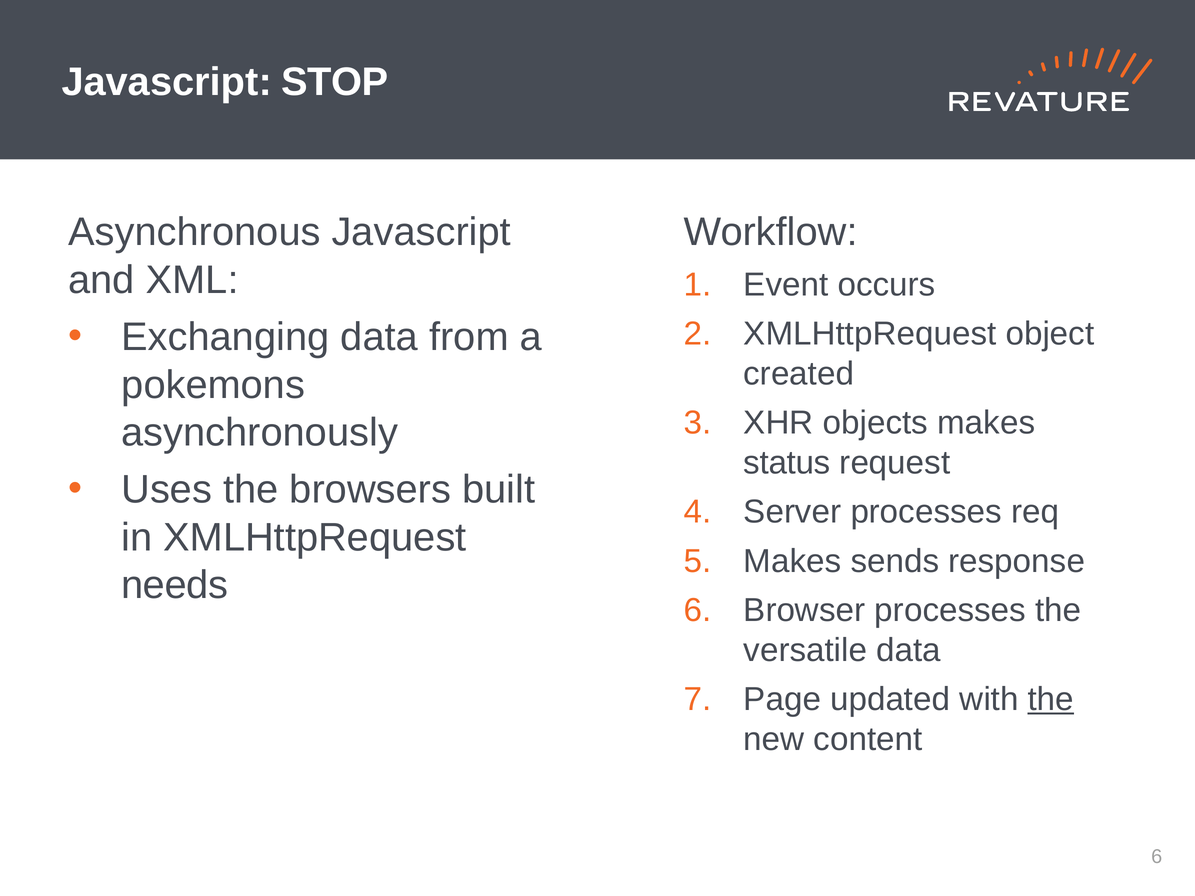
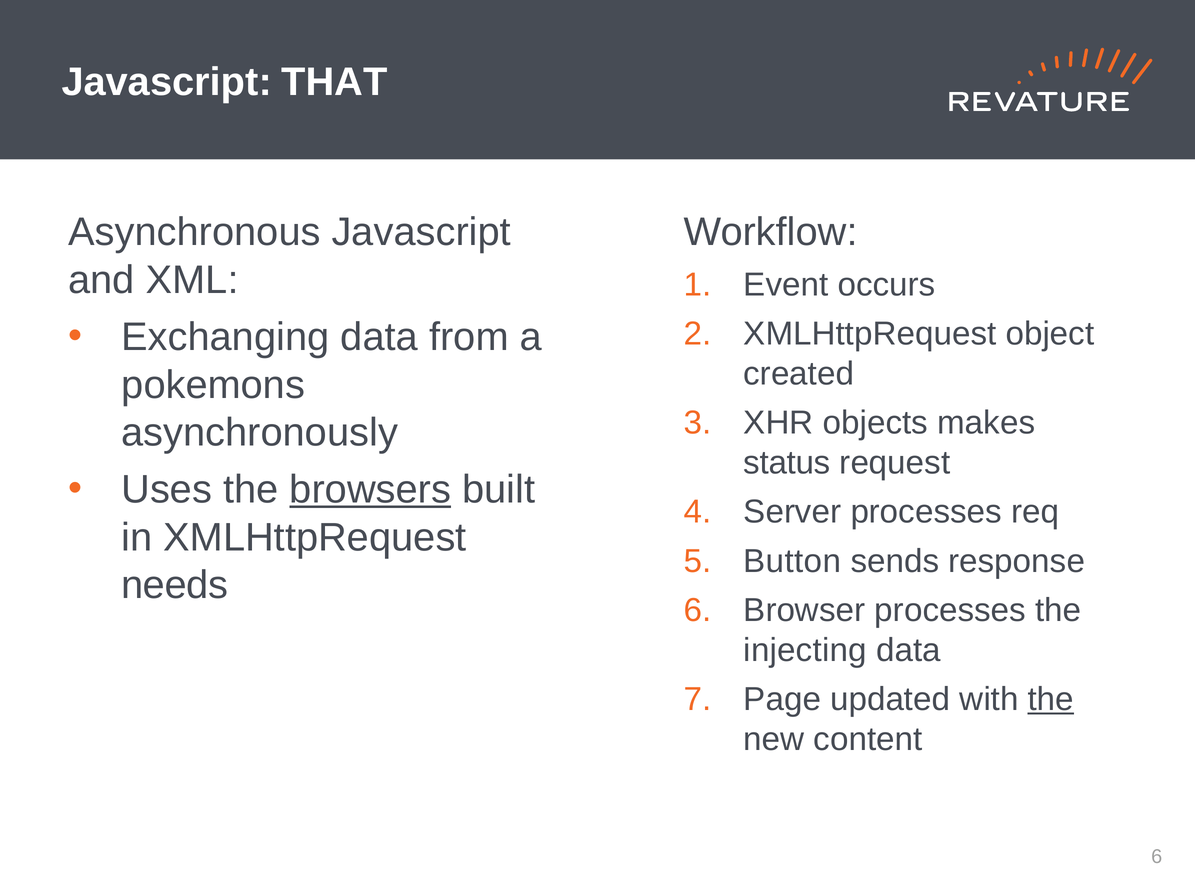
STOP: STOP -> THAT
browsers underline: none -> present
5 Makes: Makes -> Button
versatile: versatile -> injecting
